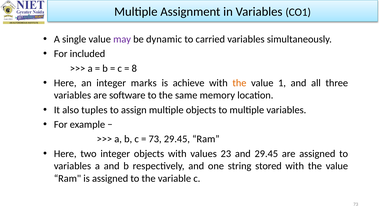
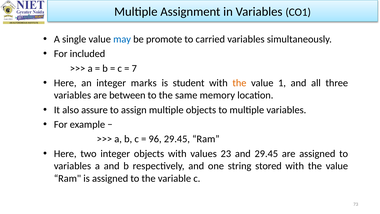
may colour: purple -> blue
dynamic: dynamic -> promote
8: 8 -> 7
achieve: achieve -> student
software: software -> between
tuples: tuples -> assure
73 at (155, 139): 73 -> 96
